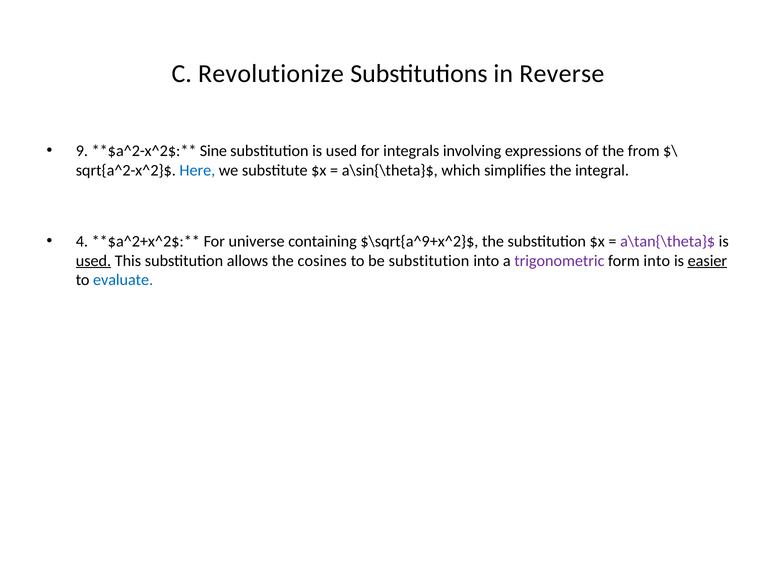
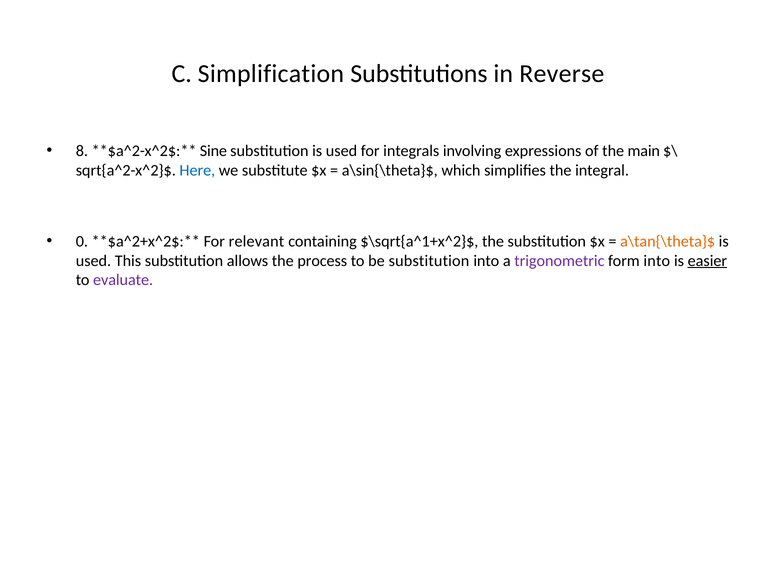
Revolutionize: Revolutionize -> Simplification
9: 9 -> 8
from: from -> main
4: 4 -> 0
universe: universe -> relevant
$\sqrt{a^9+x^2}$: $\sqrt{a^9+x^2}$ -> $\sqrt{a^1+x^2}$
a\tan{\theta}$ colour: purple -> orange
used at (93, 261) underline: present -> none
cosines: cosines -> process
evaluate colour: blue -> purple
